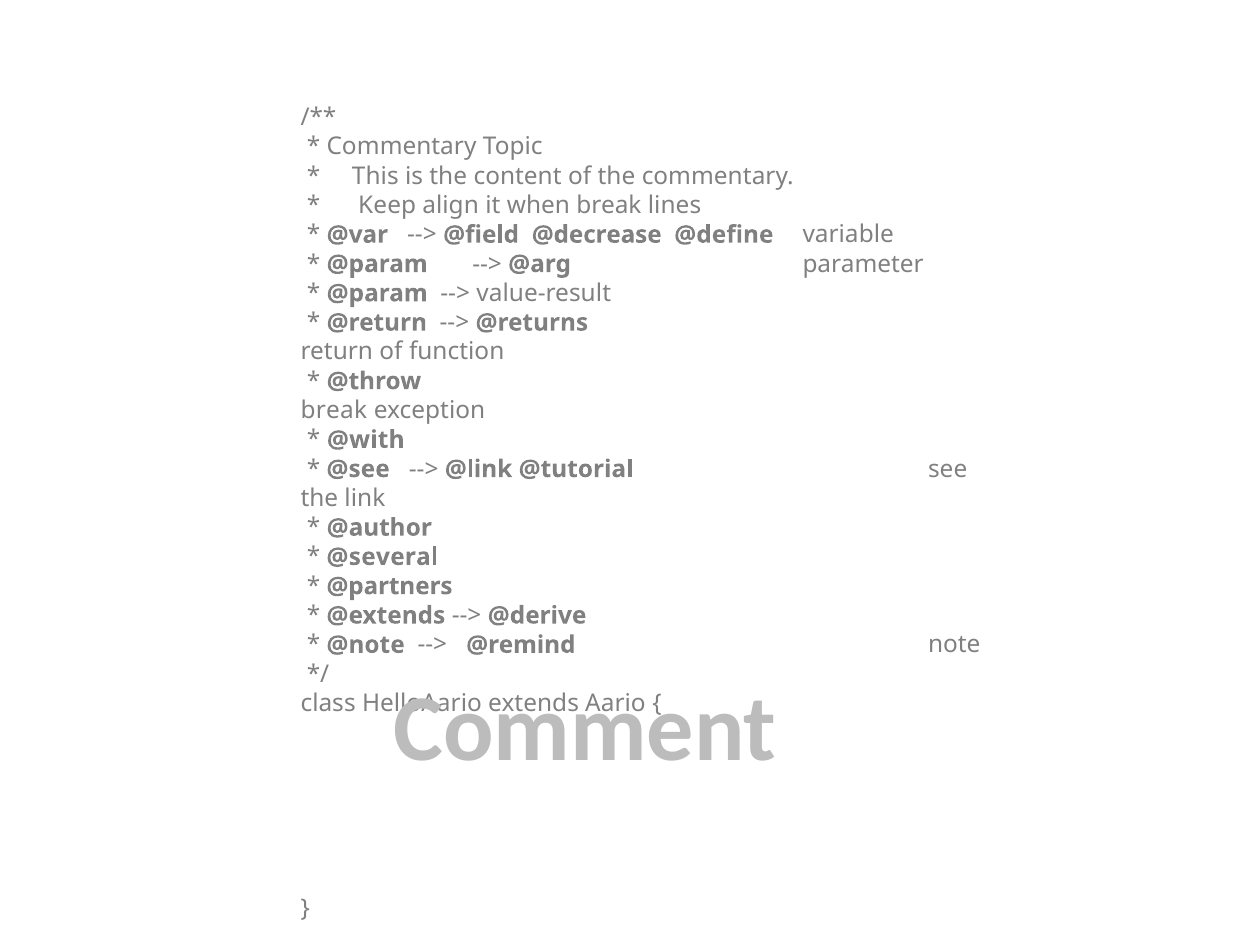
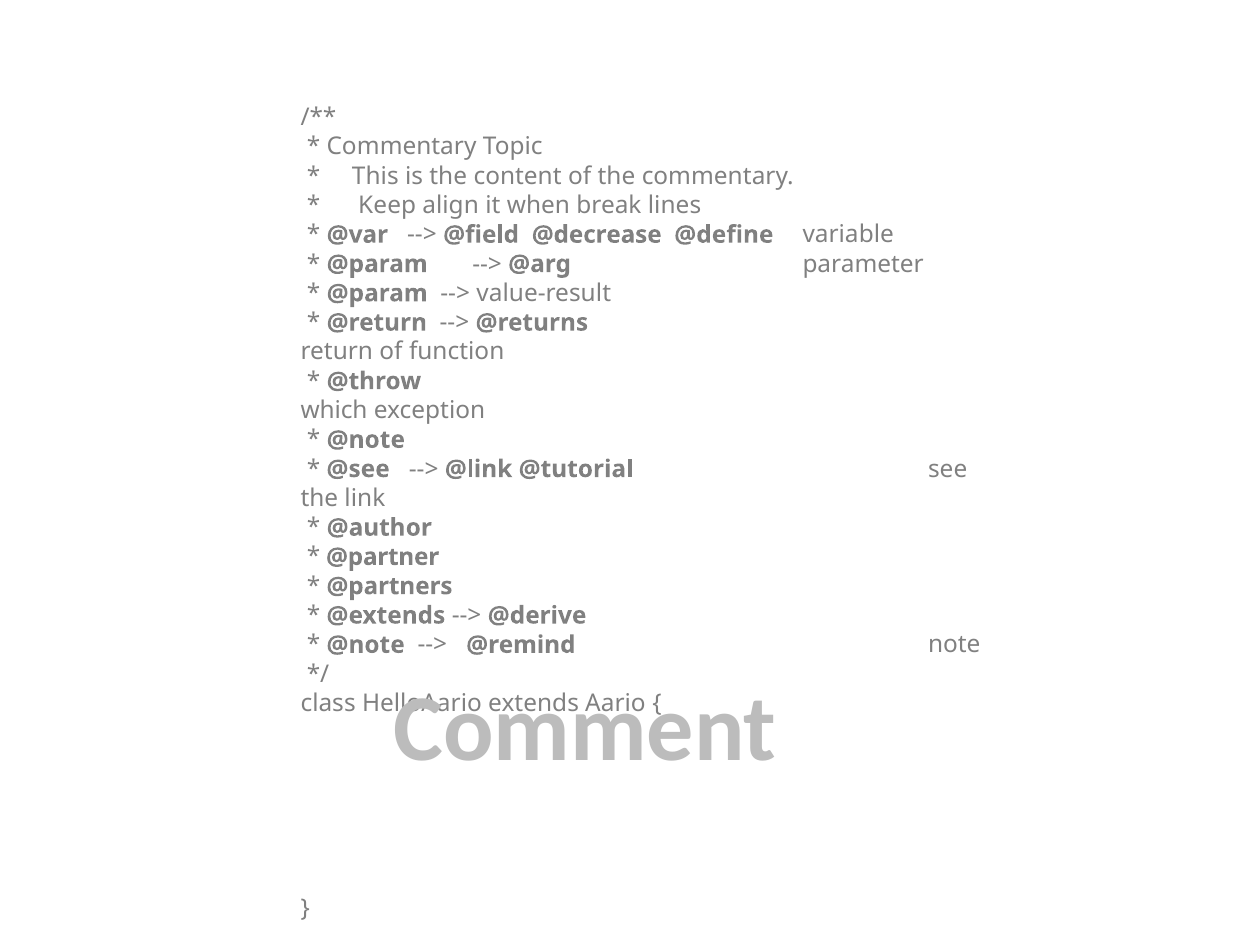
break at (334, 411): break -> which
@with at (366, 440): @with -> @note
@several: @several -> @partner
